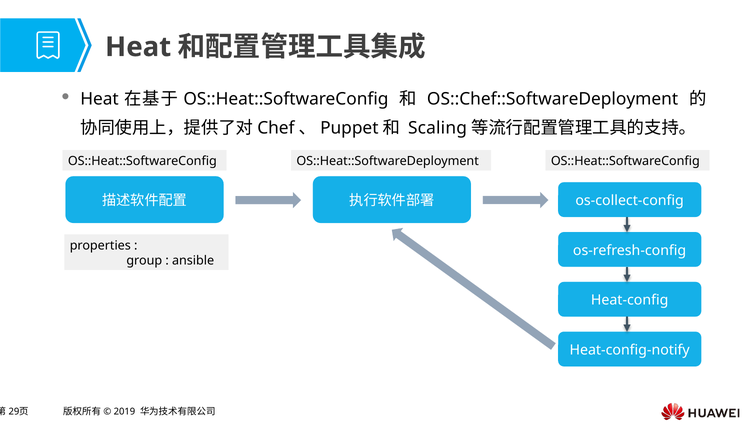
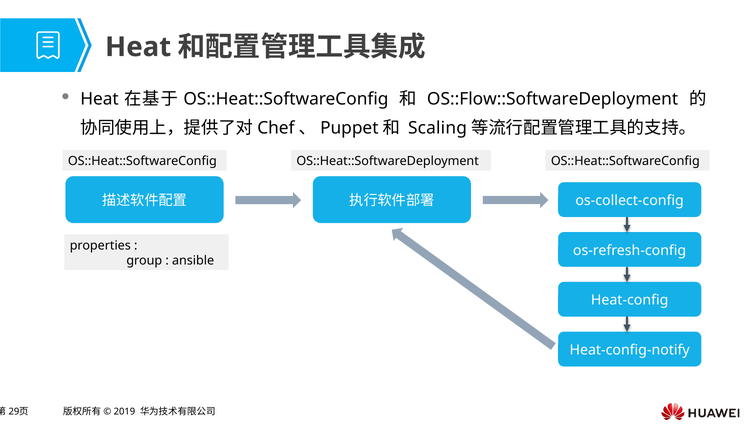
OS::Chef::SoftwareDeployment: OS::Chef::SoftwareDeployment -> OS::Flow::SoftwareDeployment
